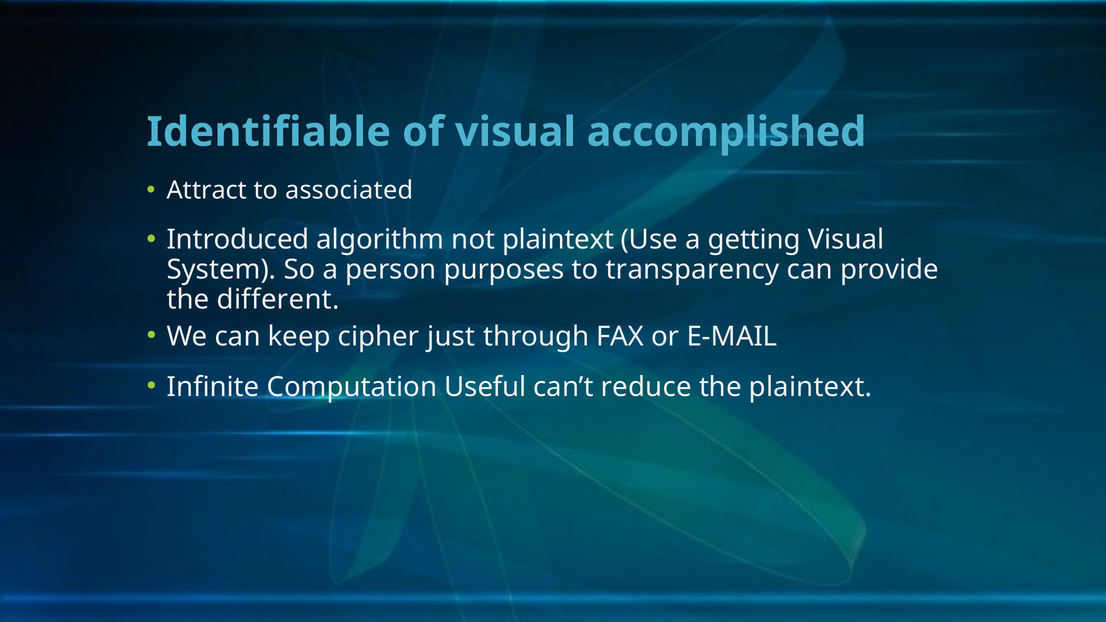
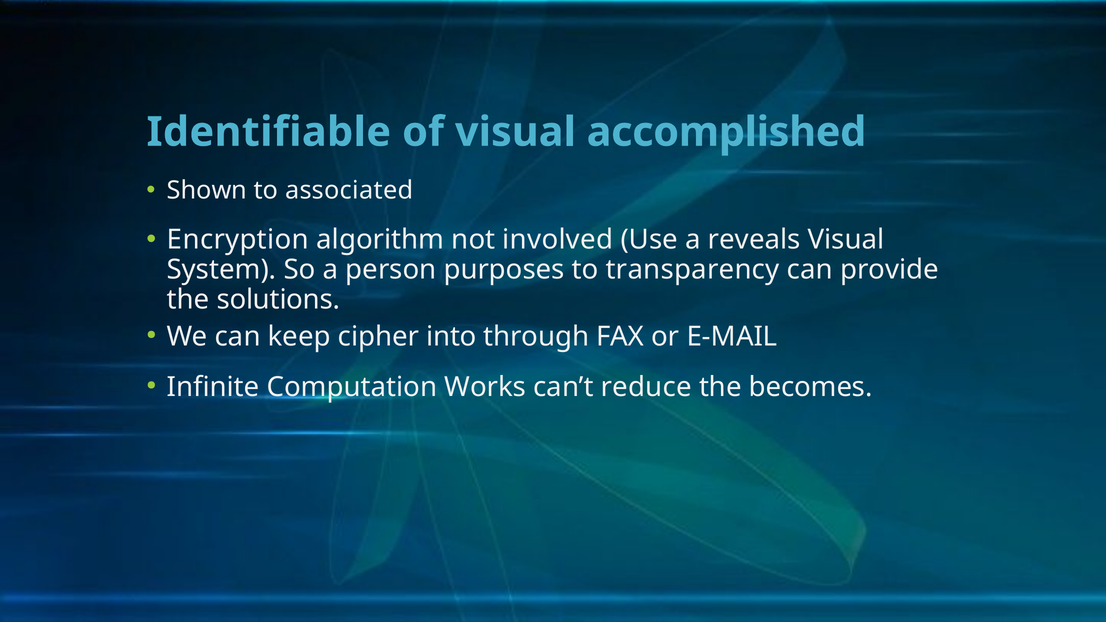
Attract: Attract -> Shown
Introduced: Introduced -> Encryption
not plaintext: plaintext -> involved
getting: getting -> reveals
different: different -> solutions
just: just -> into
Useful: Useful -> Works
the plaintext: plaintext -> becomes
